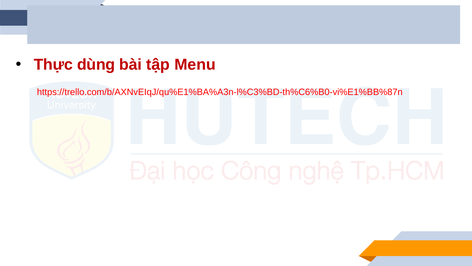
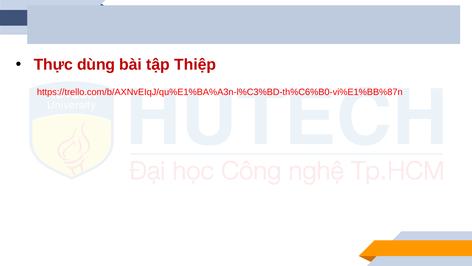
Menu: Menu -> Thiệp
